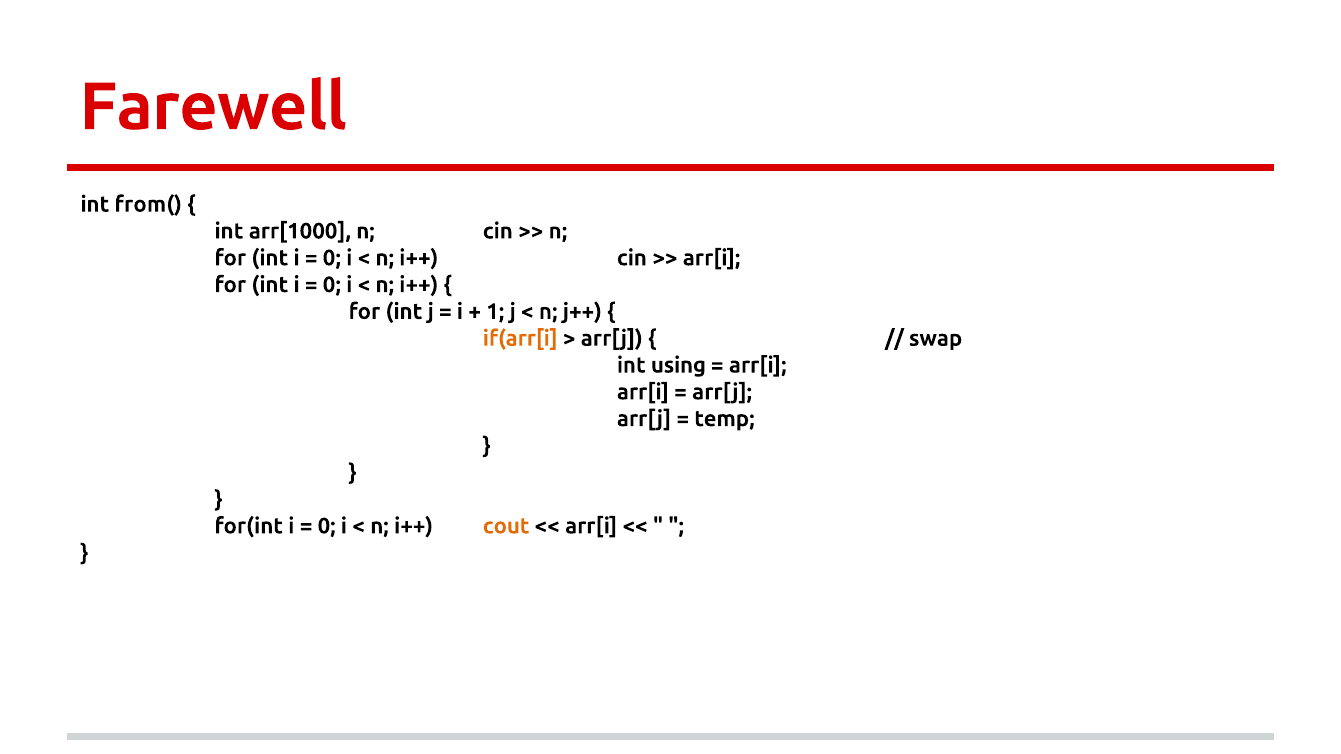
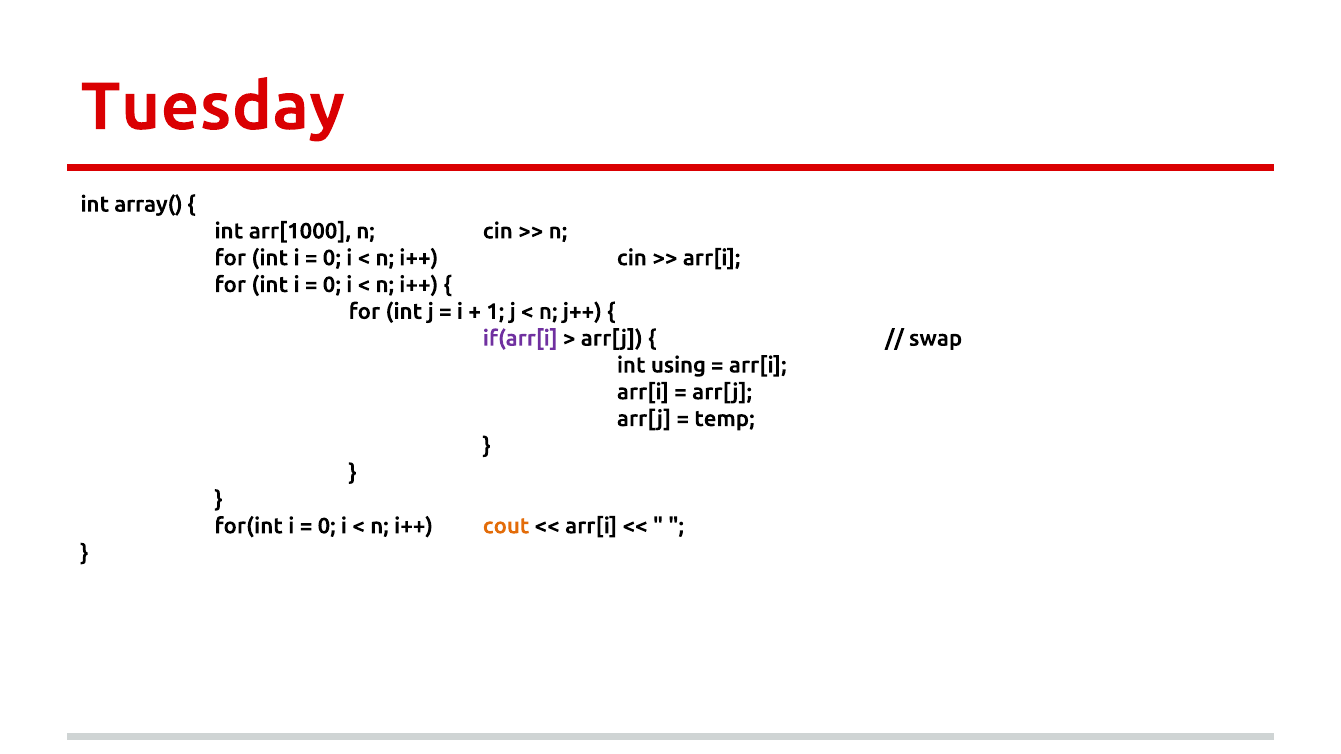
Farewell: Farewell -> Tuesday
from(: from( -> array(
if(arr[i colour: orange -> purple
